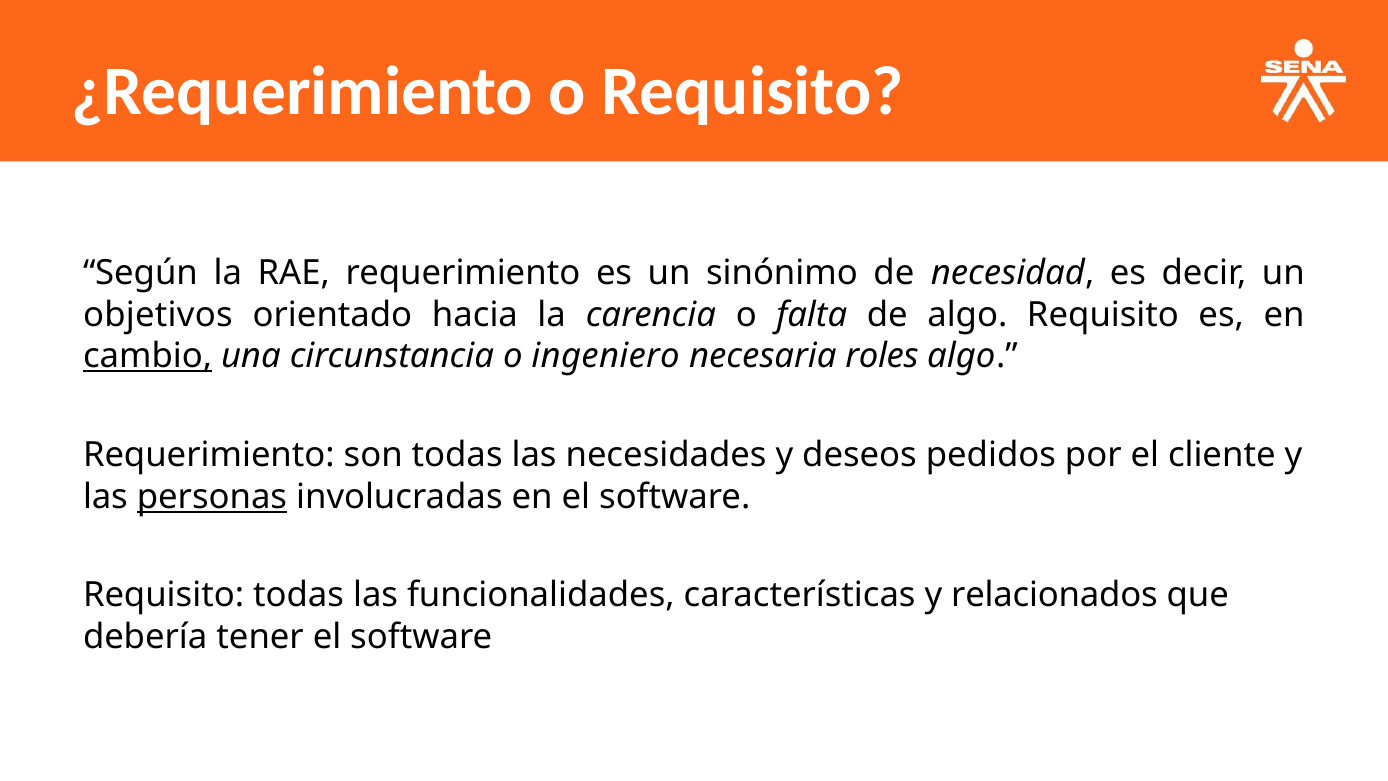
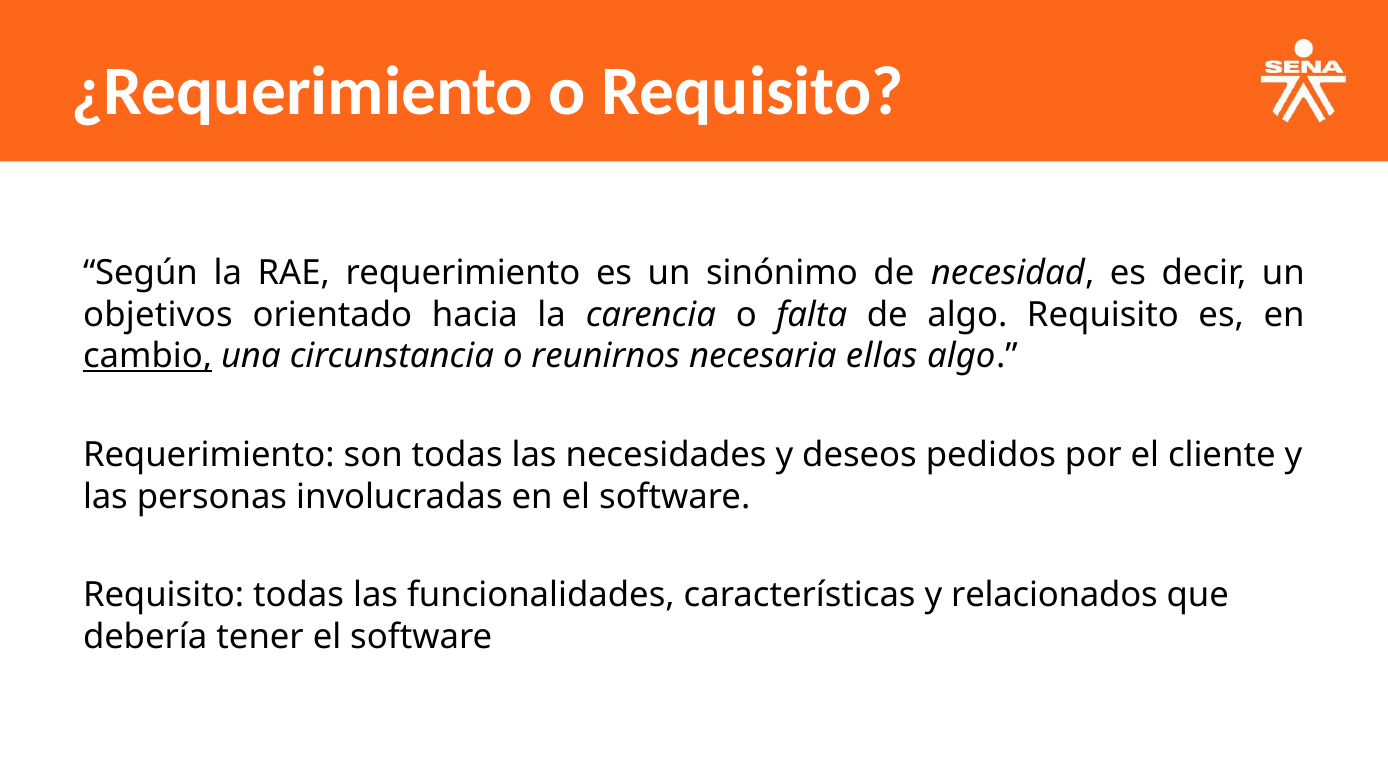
ingeniero: ingeniero -> reunirnos
roles: roles -> ellas
personas underline: present -> none
